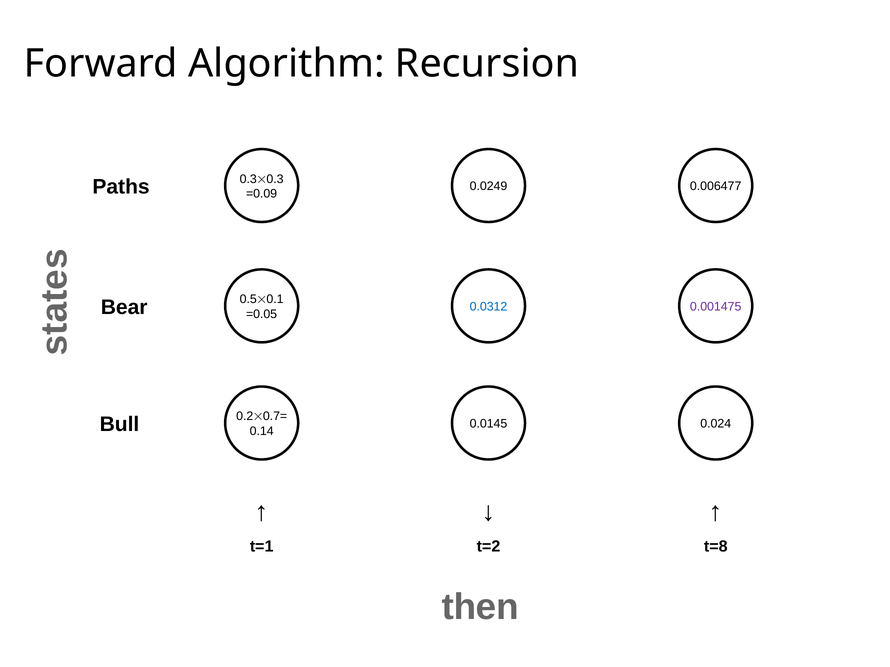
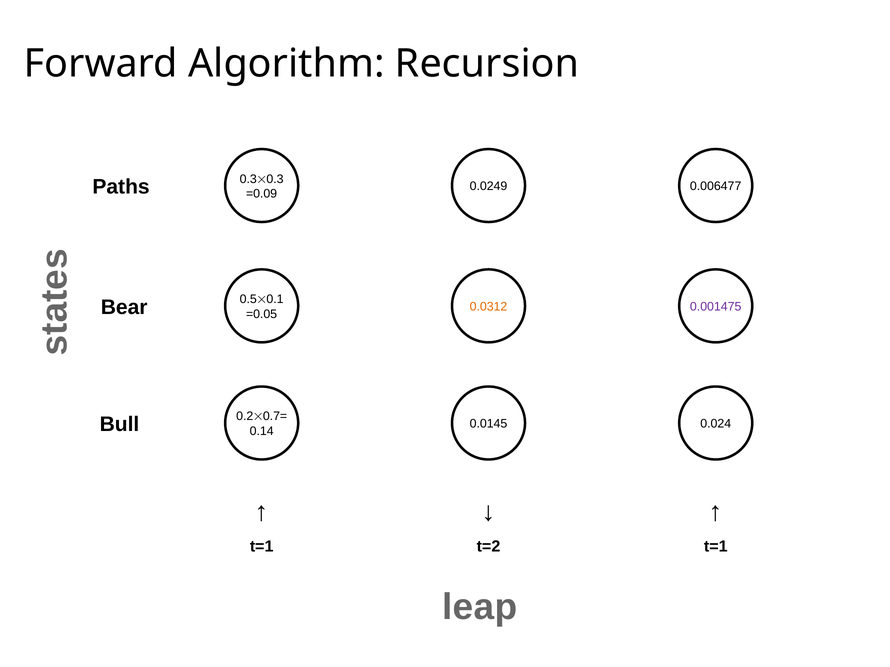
0.0312 colour: blue -> orange
t=2 t=8: t=8 -> t=1
then: then -> leap
